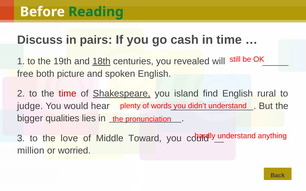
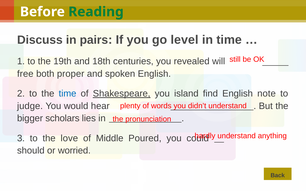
cash: cash -> level
18th underline: present -> none
picture: picture -> proper
time at (68, 94) colour: red -> blue
rural: rural -> note
qualities: qualities -> scholars
Toward: Toward -> Poured
million: million -> should
